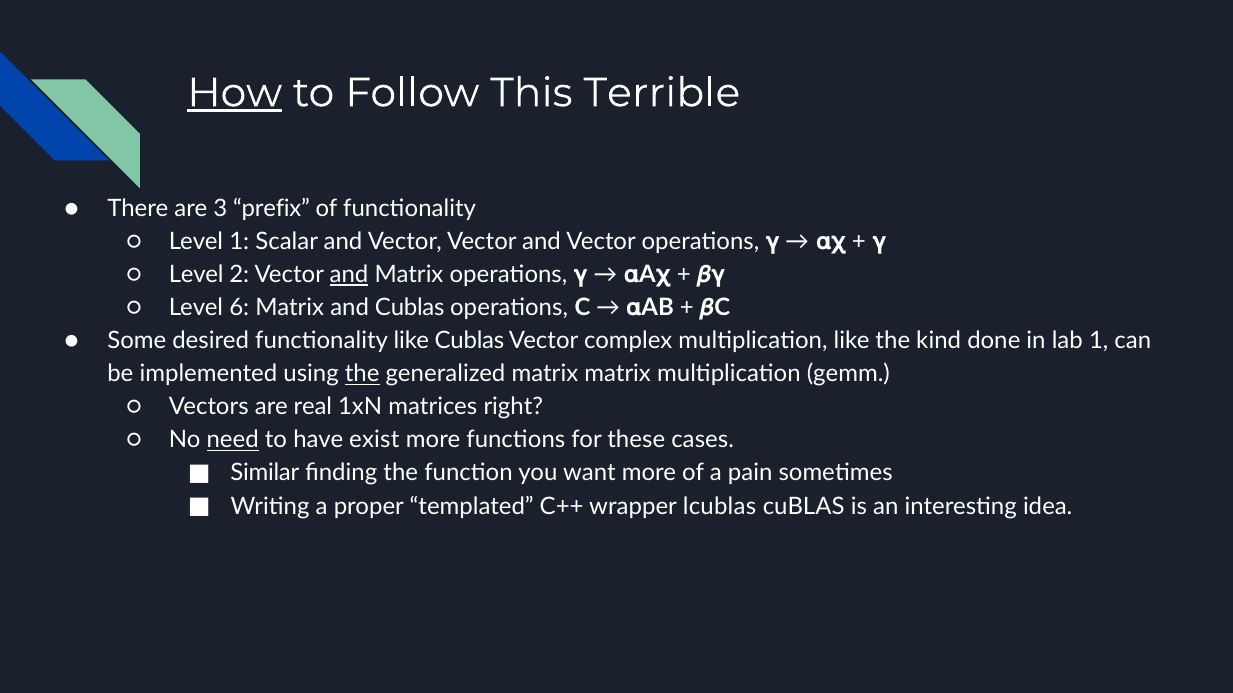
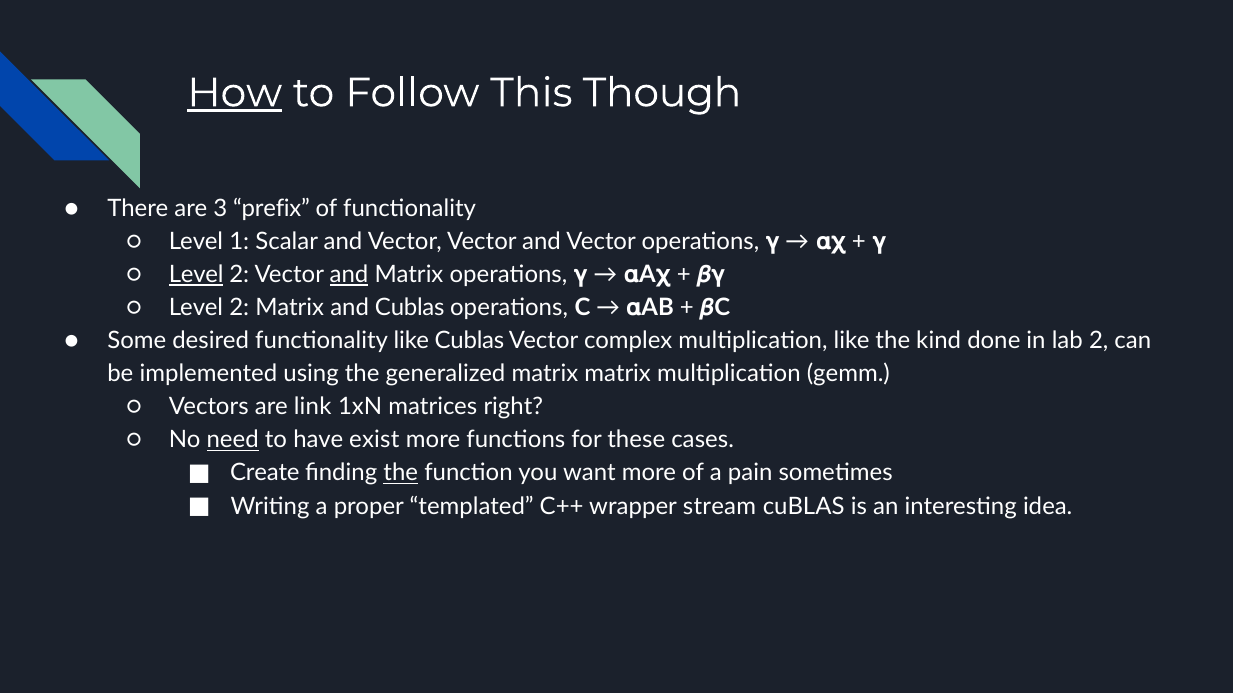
Terrible: Terrible -> Though
Level at (196, 275) underline: none -> present
6 at (239, 308): 6 -> 2
lab 1: 1 -> 2
the at (362, 374) underline: present -> none
real: real -> link
Similar: Similar -> Create
the at (401, 473) underline: none -> present
lcublas: lcublas -> stream
